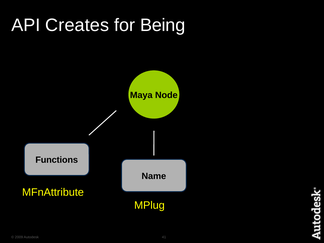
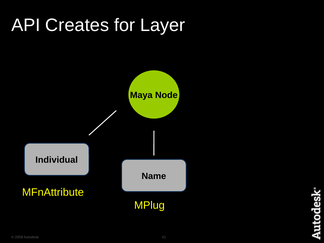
Being: Being -> Layer
Functions: Functions -> Individual
